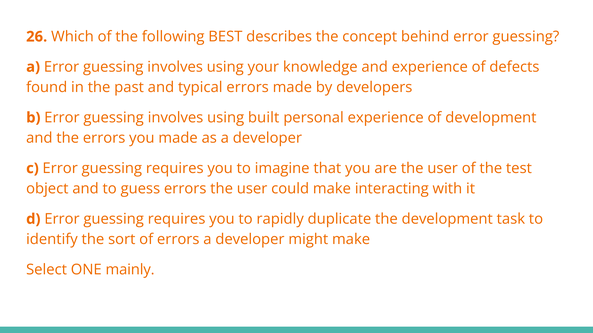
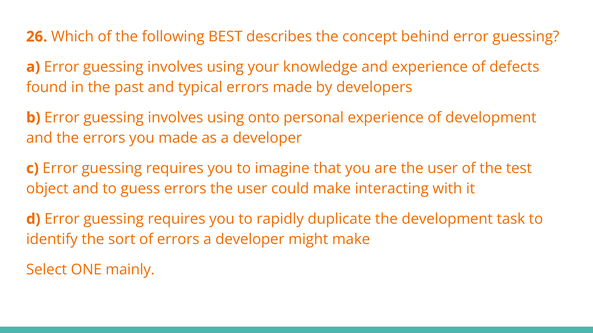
built: built -> onto
